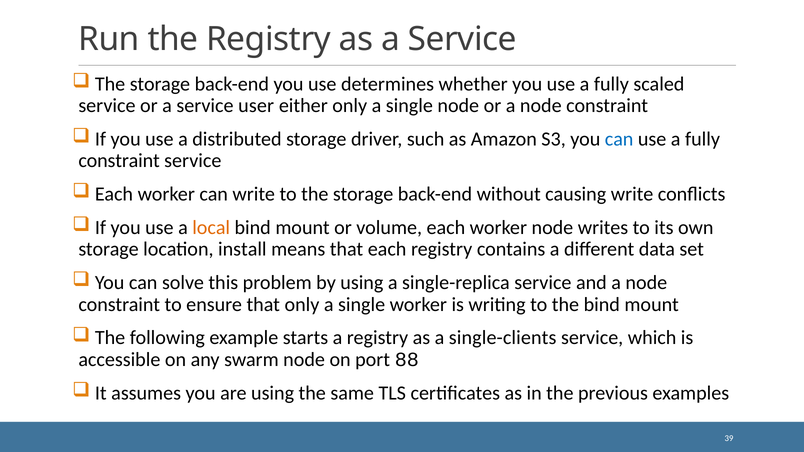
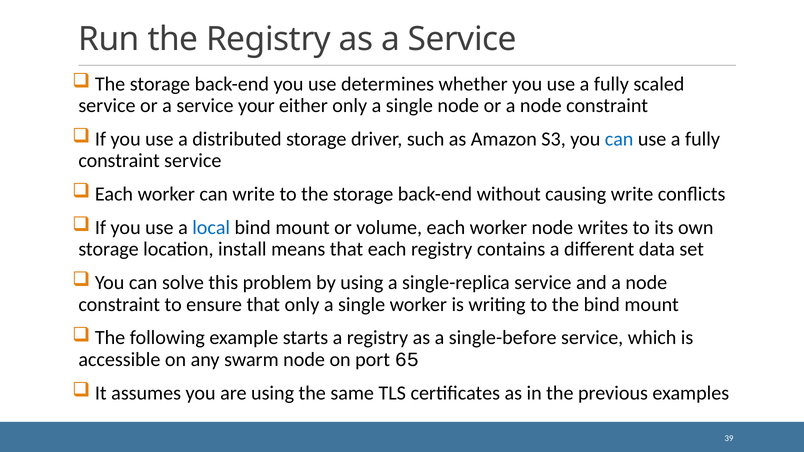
user: user -> your
local colour: orange -> blue
single-clients: single-clients -> single-before
88: 88 -> 65
